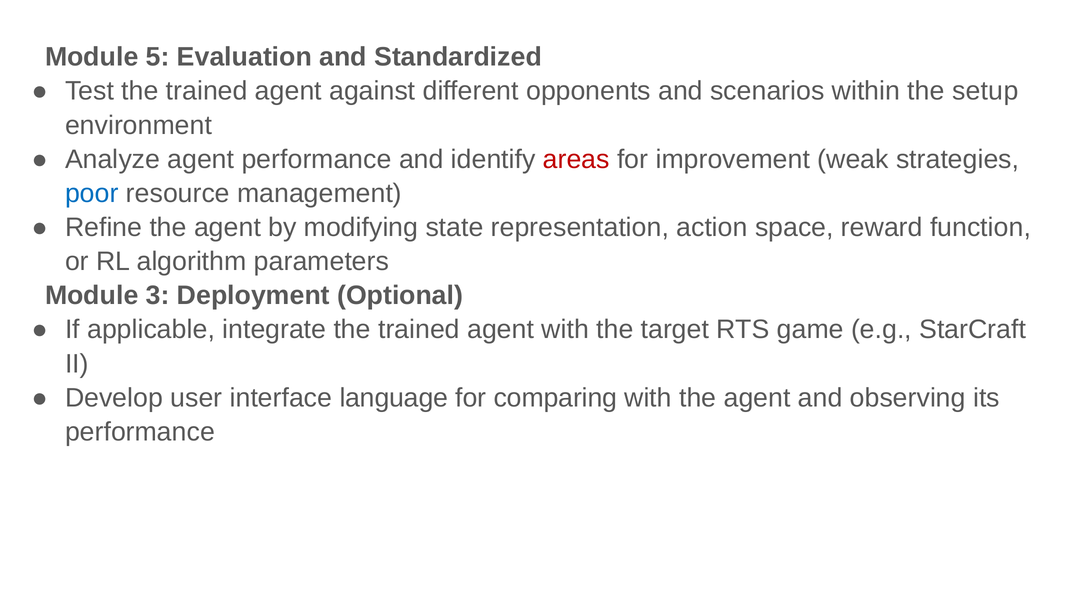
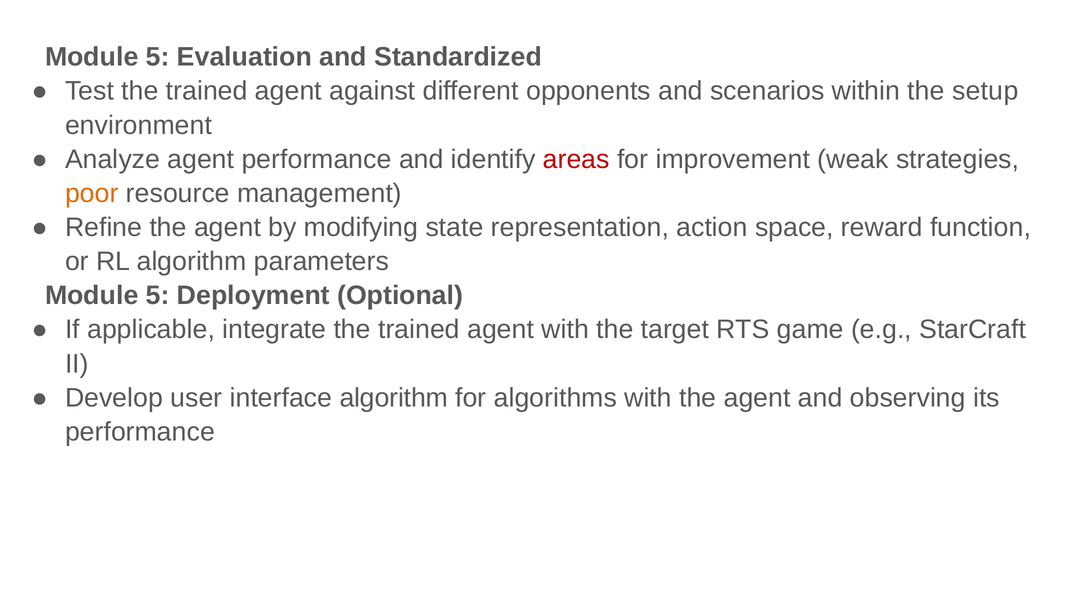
poor colour: blue -> orange
3 at (158, 296): 3 -> 5
interface language: language -> algorithm
comparing: comparing -> algorithms
